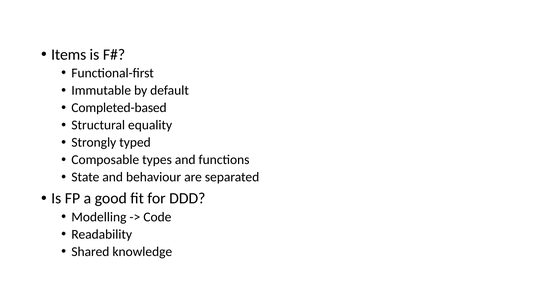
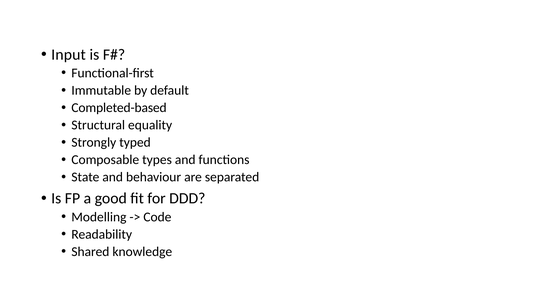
Items: Items -> Input
